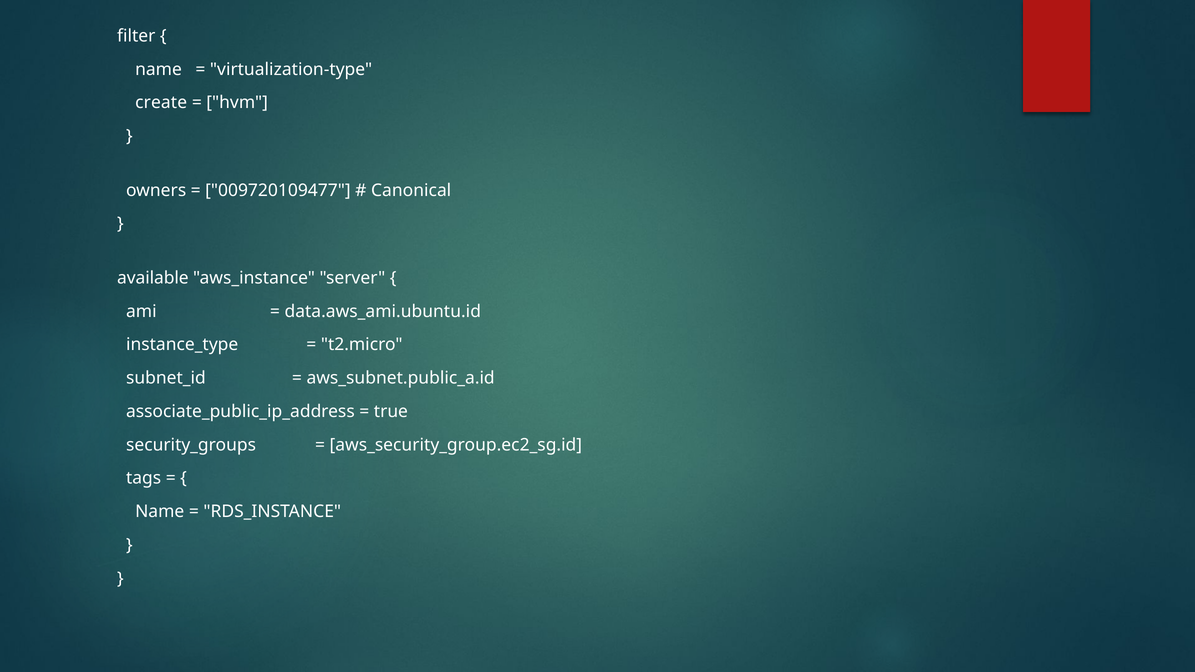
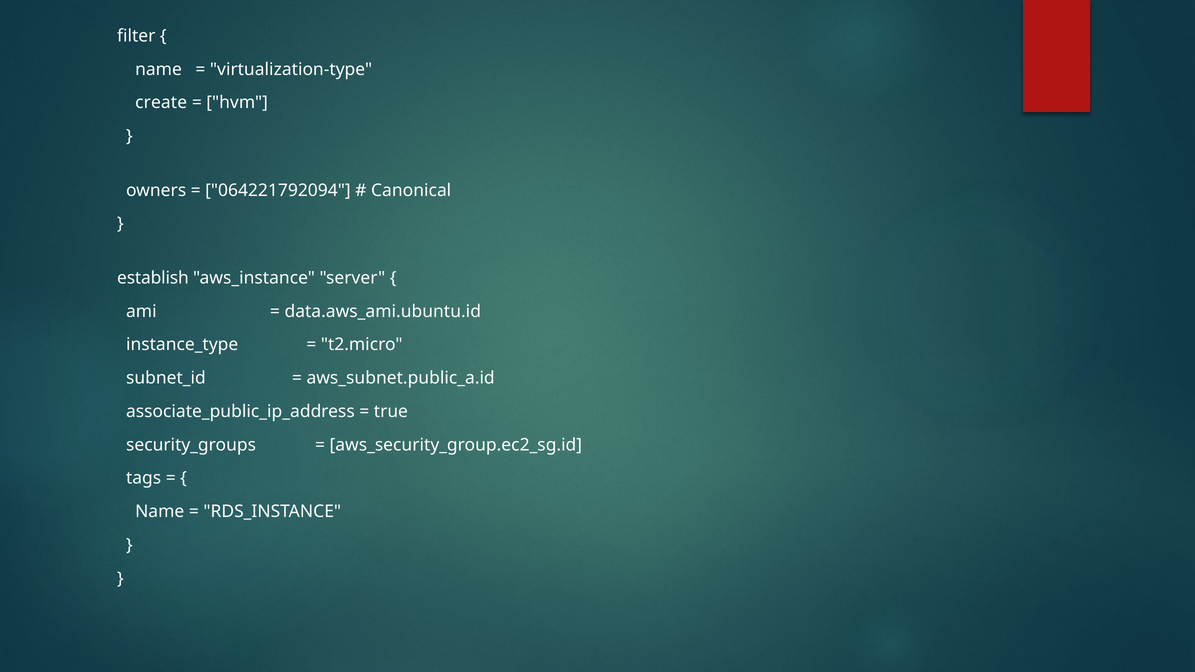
009720109477: 009720109477 -> 064221792094
available: available -> establish
